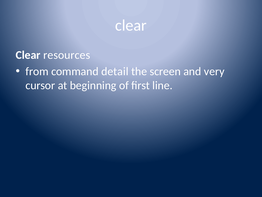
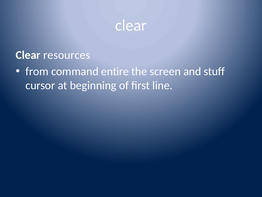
detail: detail -> entire
very: very -> stuff
